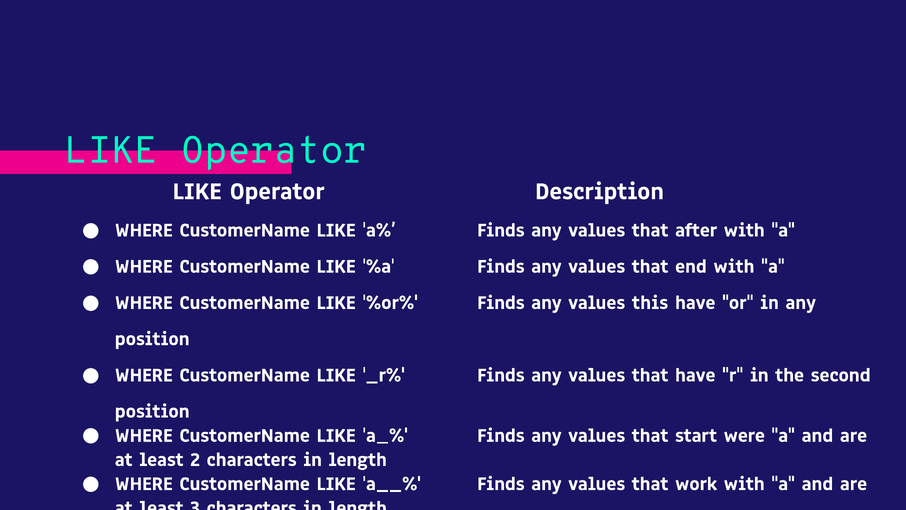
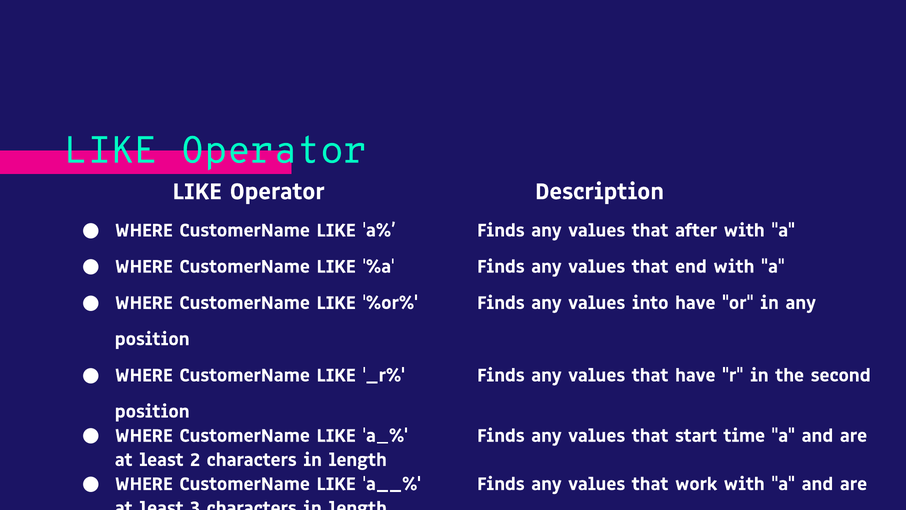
this: this -> into
were: were -> time
